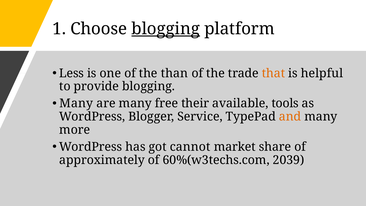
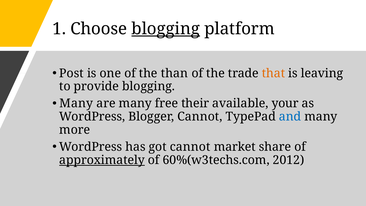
Less: Less -> Post
helpful: helpful -> leaving
tools: tools -> your
Blogger Service: Service -> Cannot
and colour: orange -> blue
approximately underline: none -> present
2039: 2039 -> 2012
